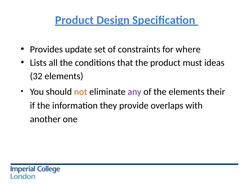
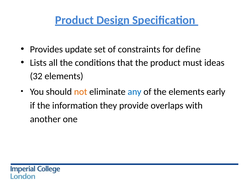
where: where -> define
any colour: purple -> blue
their: their -> early
